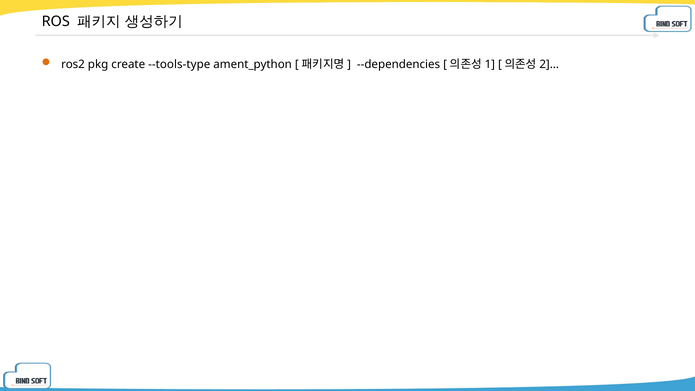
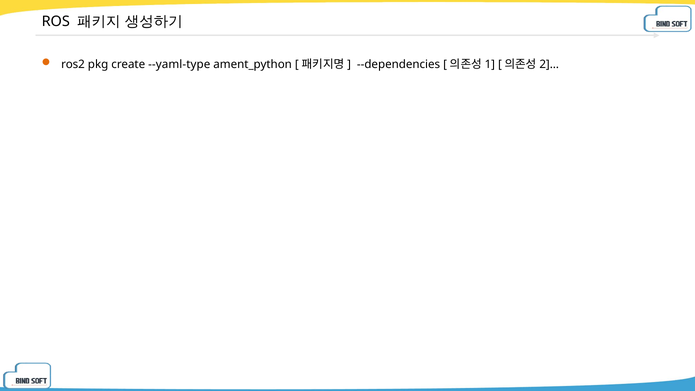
--tools-type: --tools-type -> --yaml-type
